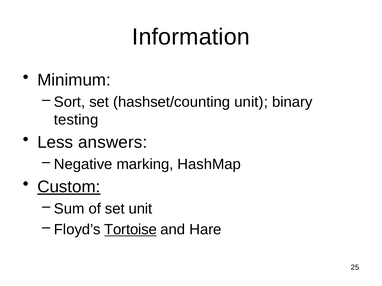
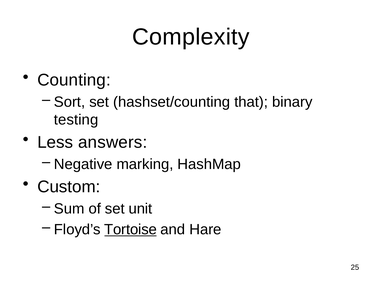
Information: Information -> Complexity
Minimum: Minimum -> Counting
hashset/counting unit: unit -> that
Custom underline: present -> none
